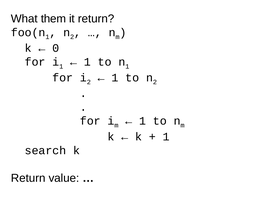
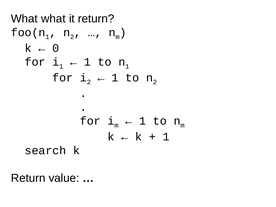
What them: them -> what
